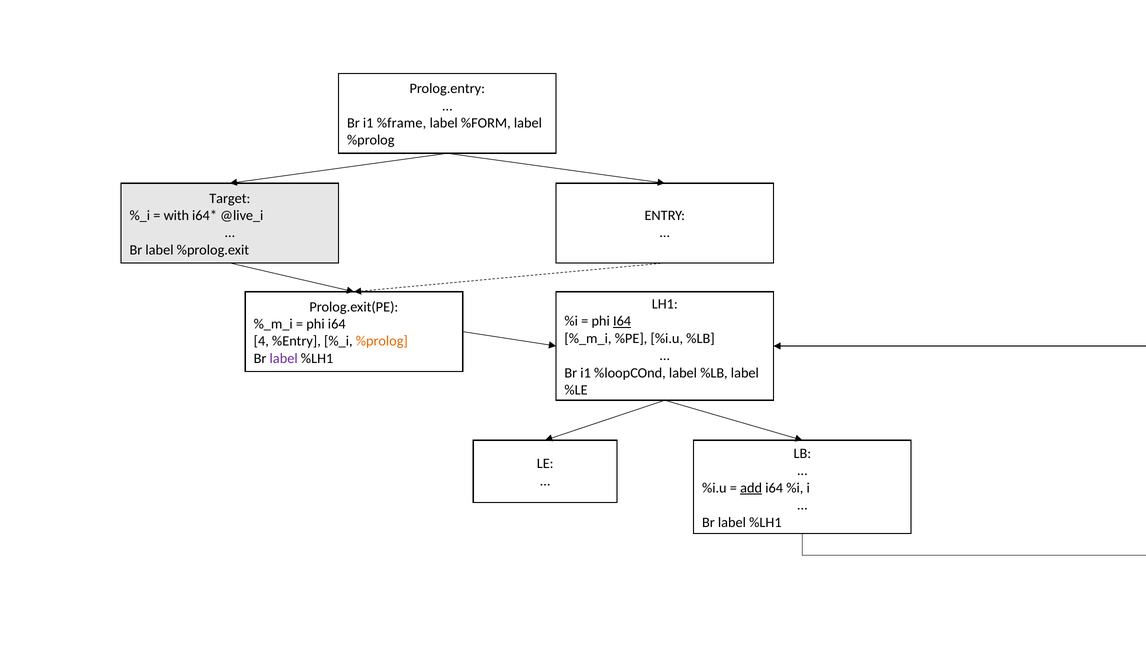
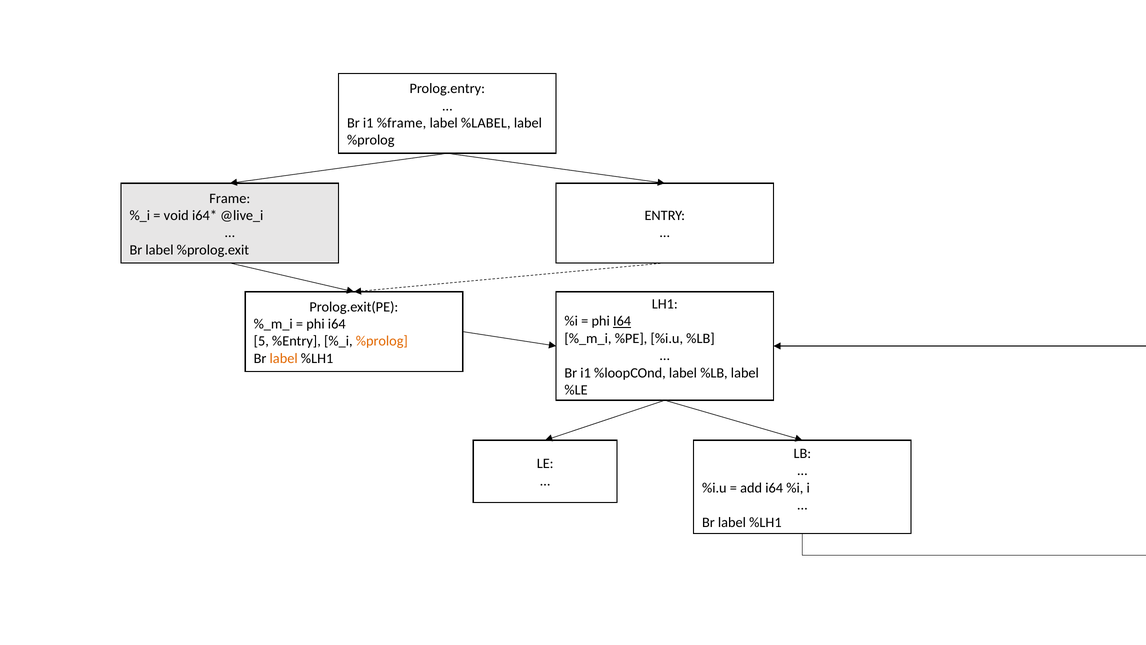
%FORM: %FORM -> %LABEL
Target: Target -> Frame
with: with -> void
4: 4 -> 5
label at (284, 358) colour: purple -> orange
add underline: present -> none
